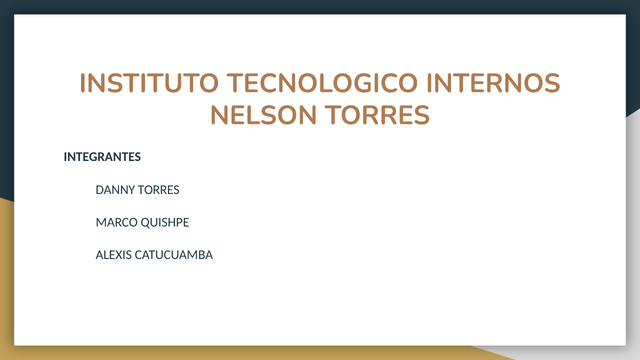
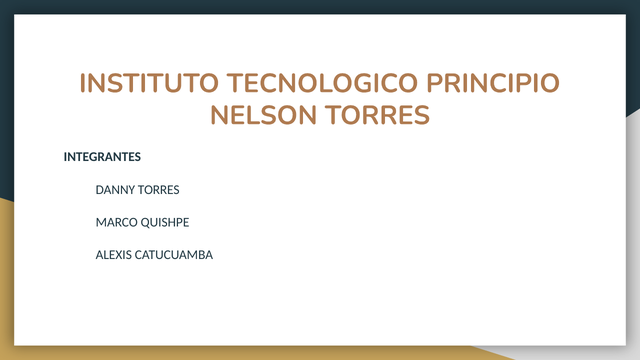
INTERNOS: INTERNOS -> PRINCIPIO
